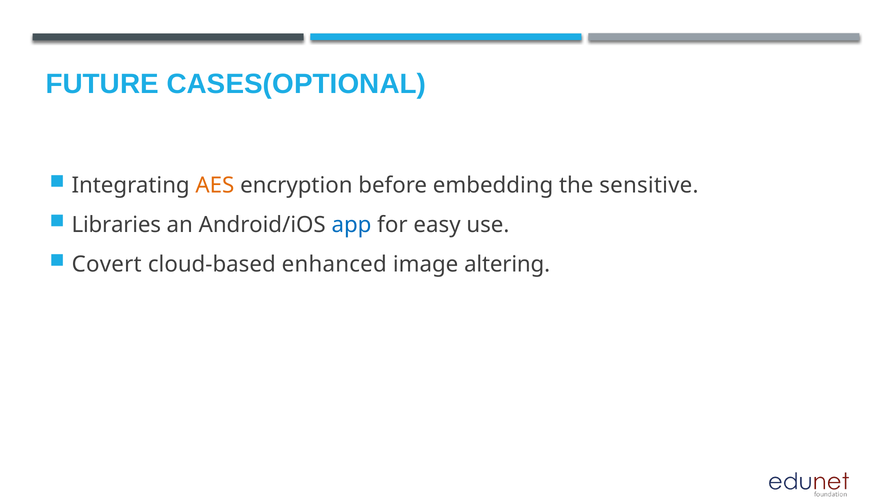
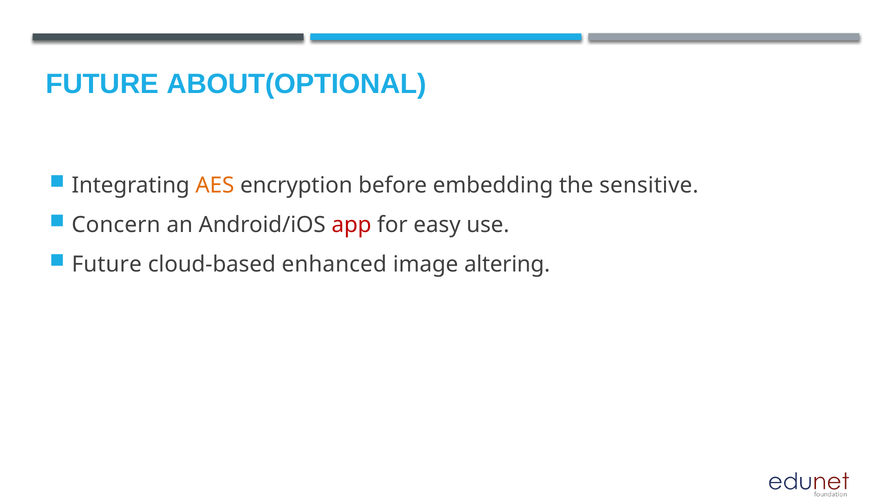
CASES(OPTIONAL: CASES(OPTIONAL -> ABOUT(OPTIONAL
Libraries: Libraries -> Concern
app colour: blue -> red
Covert at (107, 264): Covert -> Future
